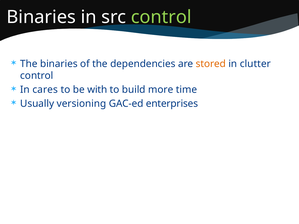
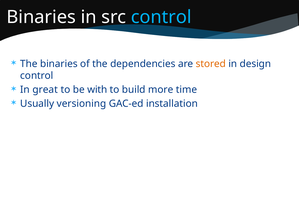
control at (161, 17) colour: light green -> light blue
clutter: clutter -> design
cares: cares -> great
enterprises: enterprises -> installation
